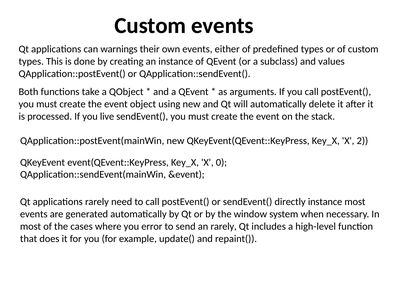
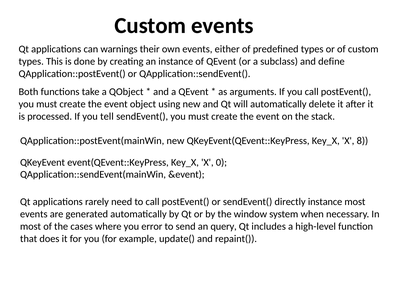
values: values -> define
live: live -> tell
2: 2 -> 8
an rarely: rarely -> query
